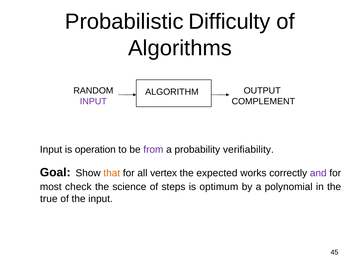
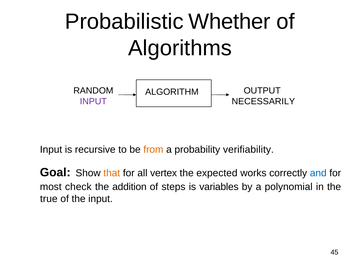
Difficulty: Difficulty -> Whether
COMPLEMENT: COMPLEMENT -> NECESSARILY
operation: operation -> recursive
from colour: purple -> orange
and colour: purple -> blue
science: science -> addition
optimum: optimum -> variables
